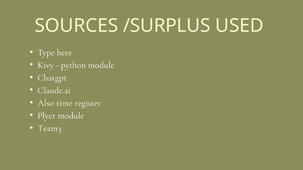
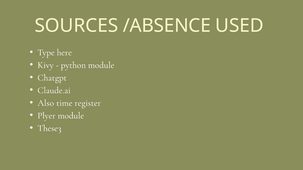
/SURPLUS: /SURPLUS -> /ABSENCE
Team3: Team3 -> These3
